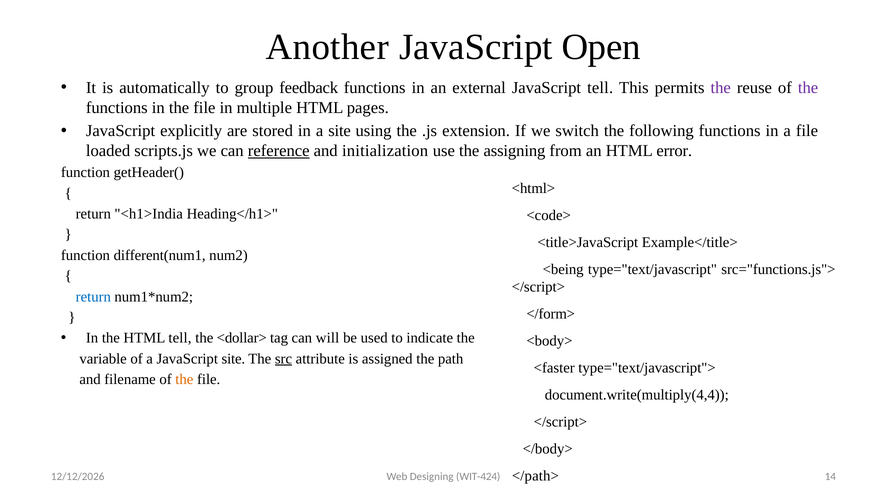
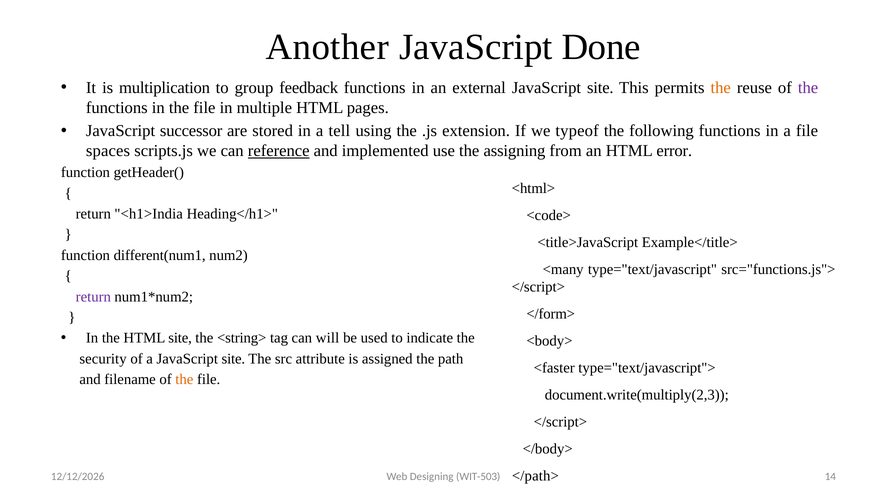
Open: Open -> Done
automatically: automatically -> multiplication
external JavaScript tell: tell -> site
the at (721, 88) colour: purple -> orange
explicitly: explicitly -> successor
a site: site -> tell
switch: switch -> typeof
loaded: loaded -> spaces
initialization: initialization -> implemented
<being: <being -> <many
return at (93, 297) colour: blue -> purple
HTML tell: tell -> site
<dollar>: <dollar> -> <string>
variable: variable -> security
src underline: present -> none
document.write(multiply(4,4: document.write(multiply(4,4 -> document.write(multiply(2,3
WIT-424: WIT-424 -> WIT-503
